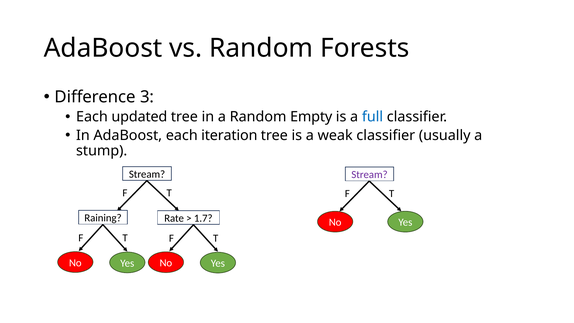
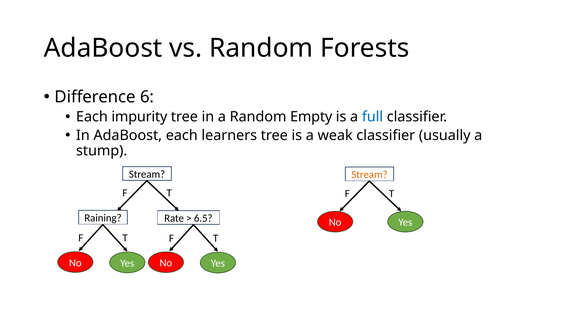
3: 3 -> 6
updated: updated -> impurity
iteration: iteration -> learners
Stream at (369, 175) colour: purple -> orange
1.7: 1.7 -> 6.5
